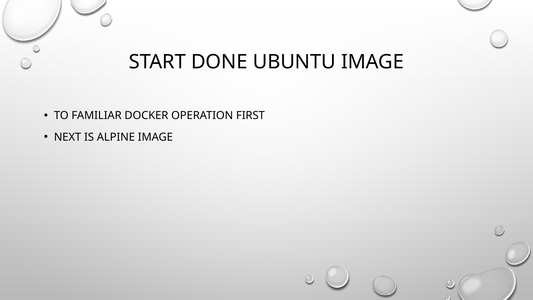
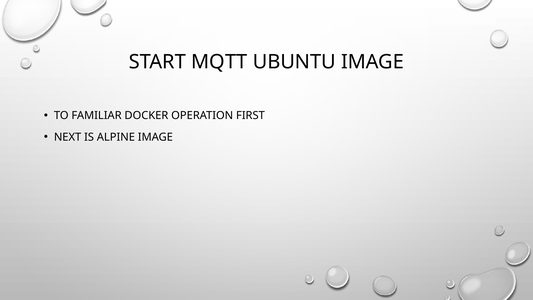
DONE: DONE -> MQTT
